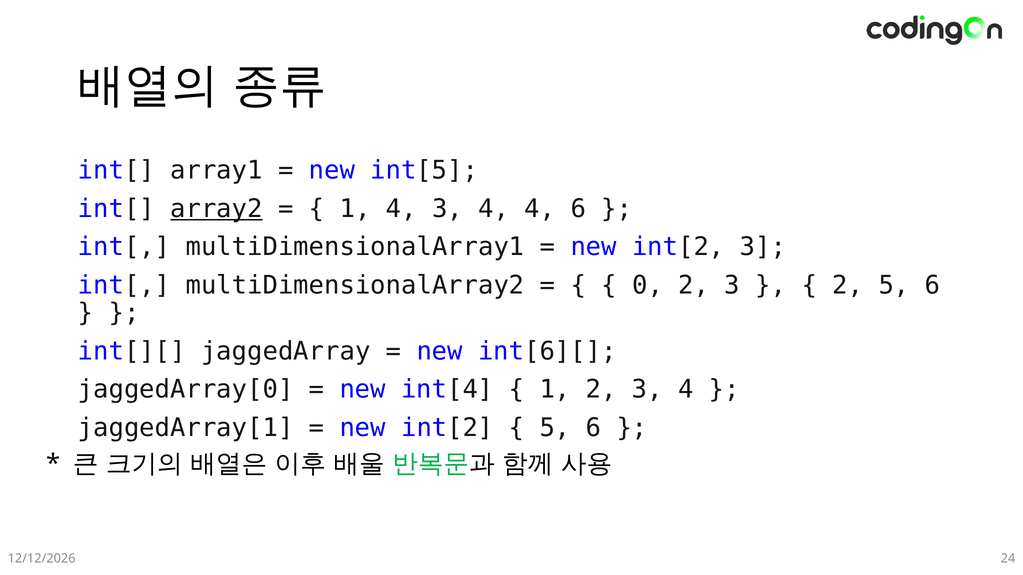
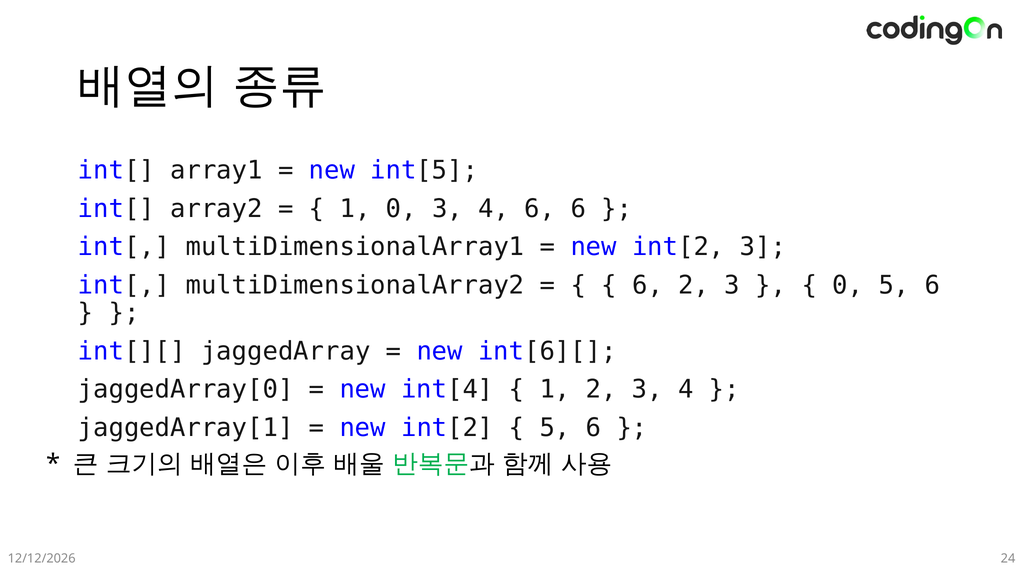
array2 underline: present -> none
1 4: 4 -> 0
4 4: 4 -> 6
0 at (648, 285): 0 -> 6
2 at (848, 285): 2 -> 0
